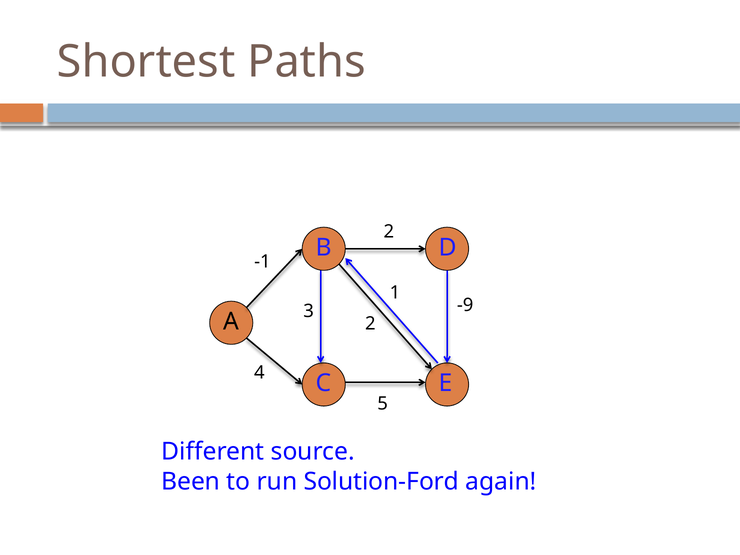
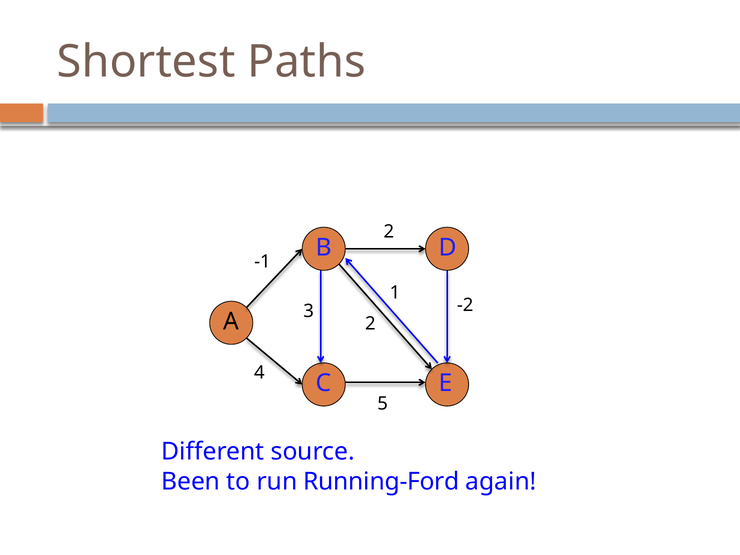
-9: -9 -> -2
Solution-Ford: Solution-Ford -> Running-Ford
